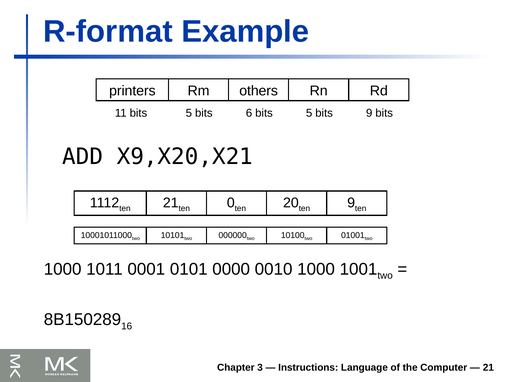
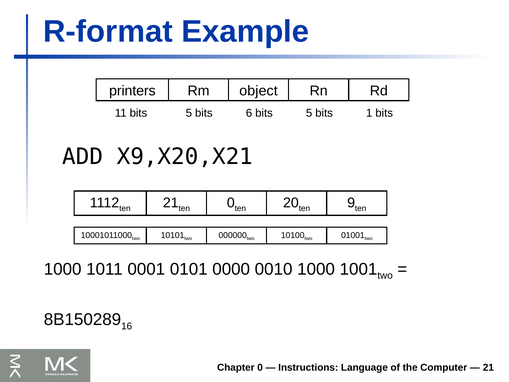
others: others -> object
bits 9: 9 -> 1
Chapter 3: 3 -> 0
